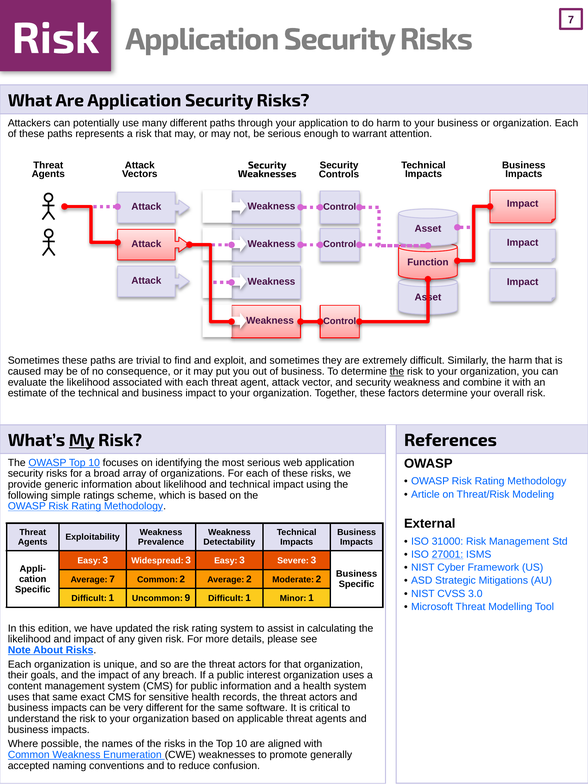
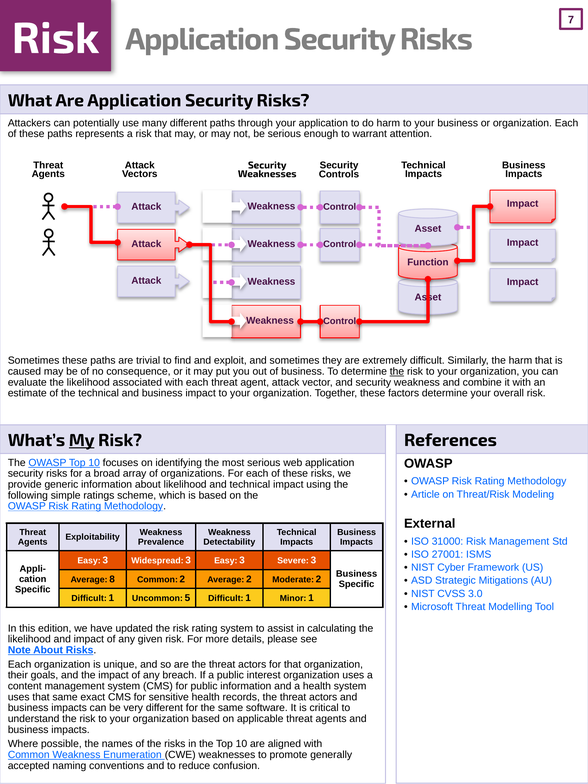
27001 underline: present -> none
Average 7: 7 -> 8
9: 9 -> 5
